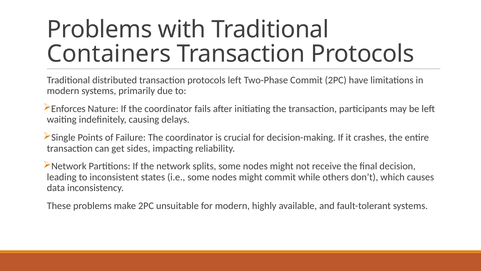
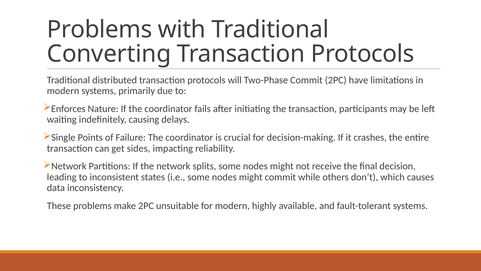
Containers: Containers -> Converting
protocols left: left -> will
